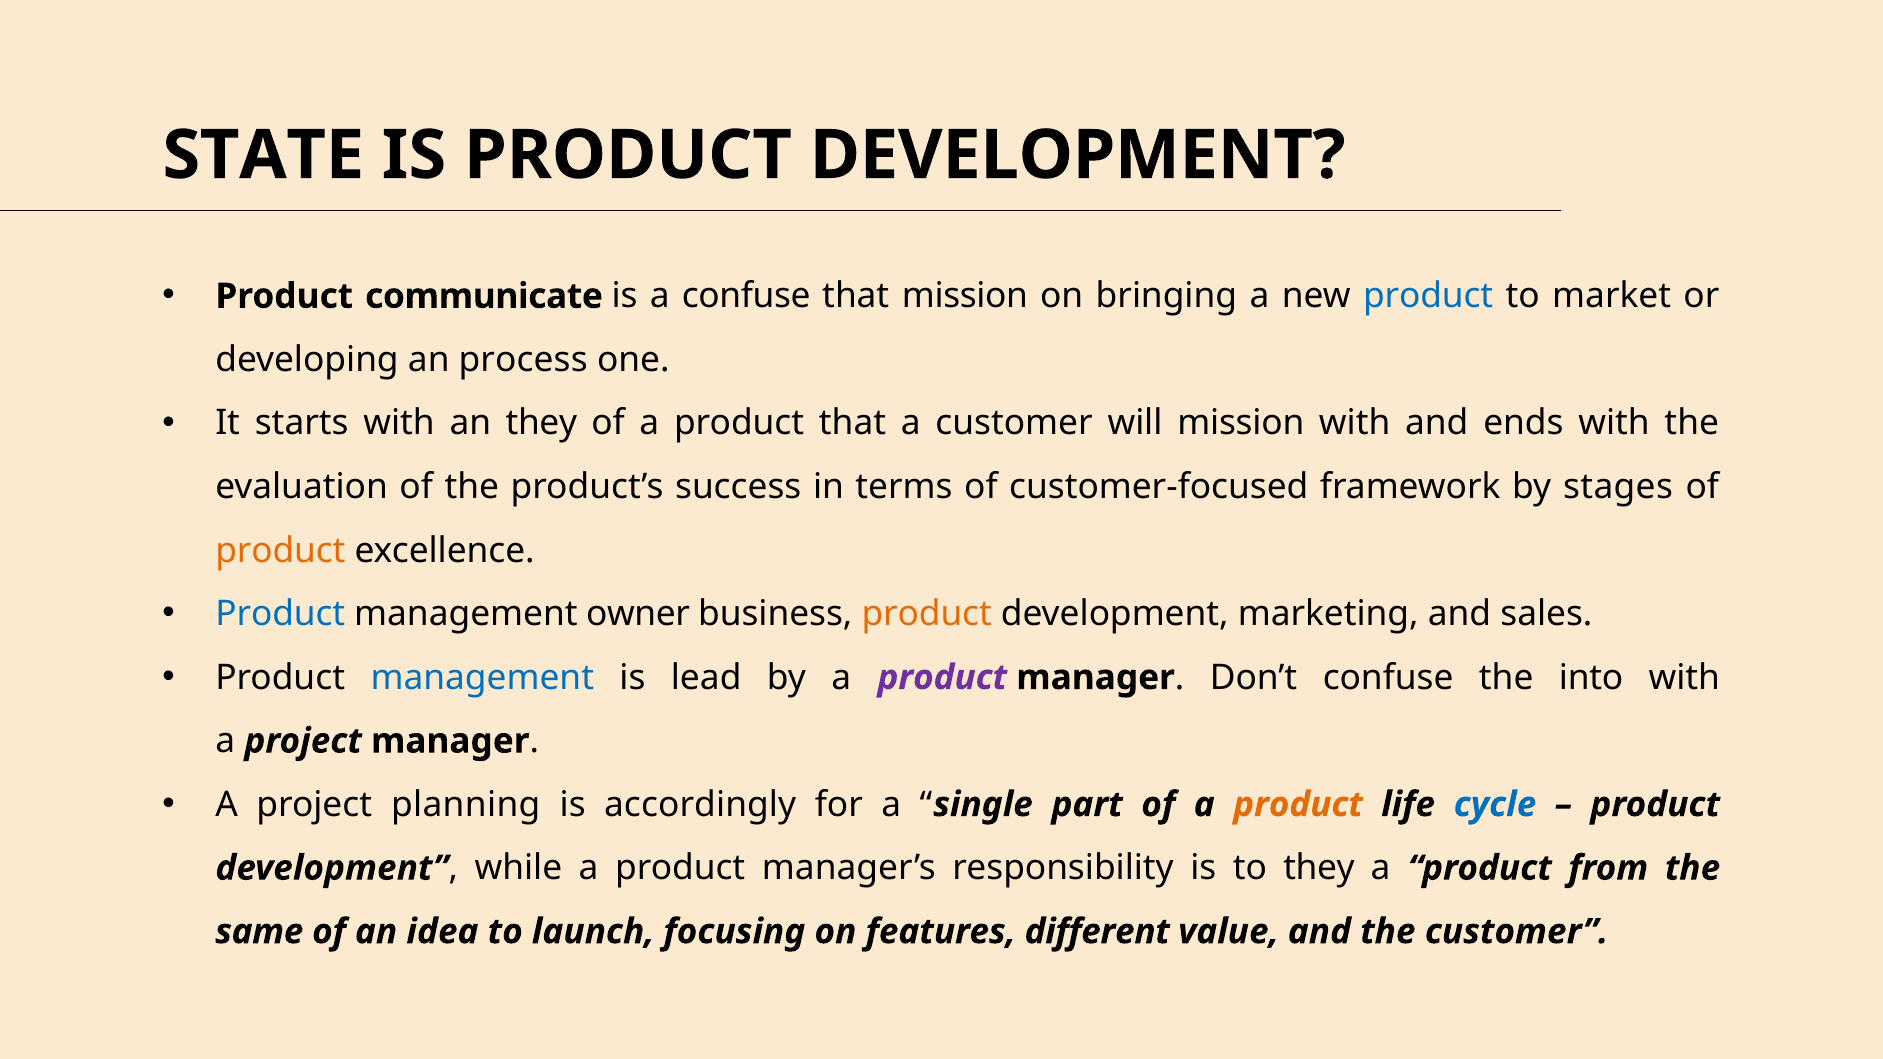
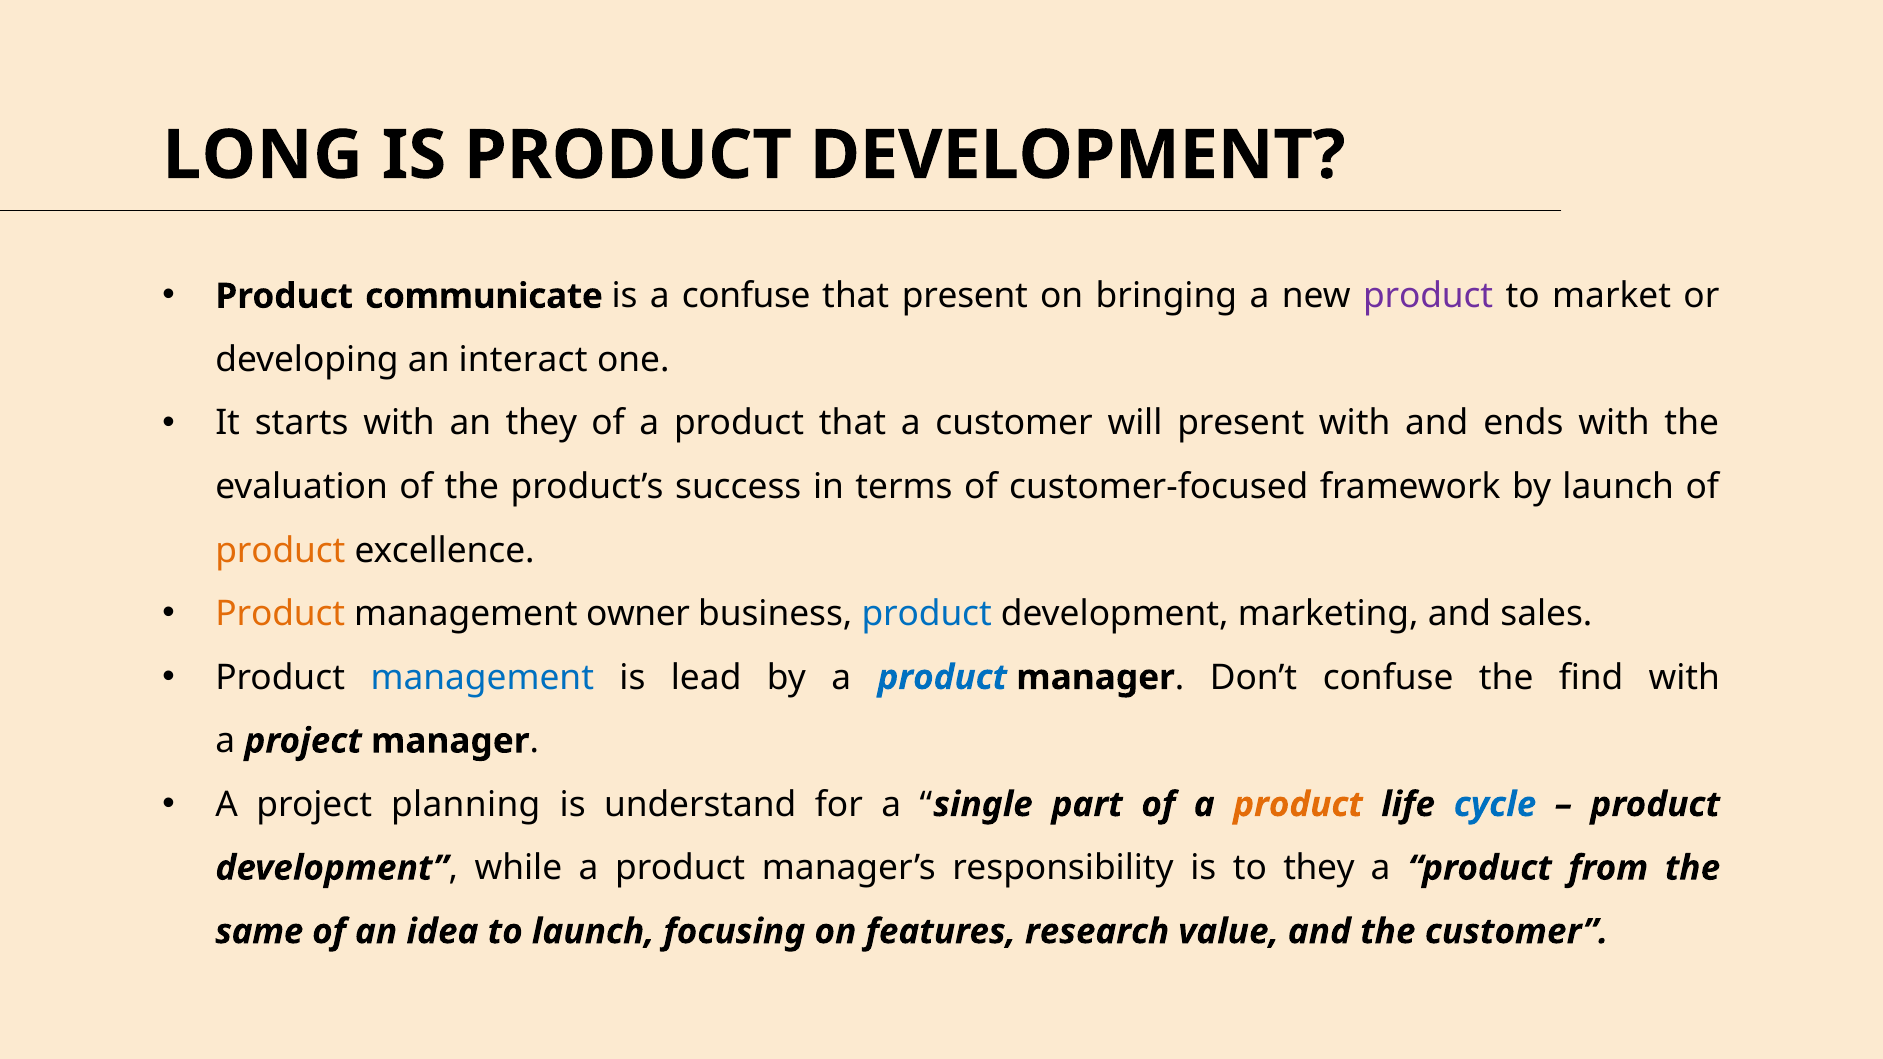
STATE: STATE -> LONG
that mission: mission -> present
product at (1428, 296) colour: blue -> purple
process: process -> interact
will mission: mission -> present
by stages: stages -> launch
Product at (280, 614) colour: blue -> orange
product at (927, 614) colour: orange -> blue
product at (942, 678) colour: purple -> blue
into: into -> find
accordingly: accordingly -> understand
different: different -> research
